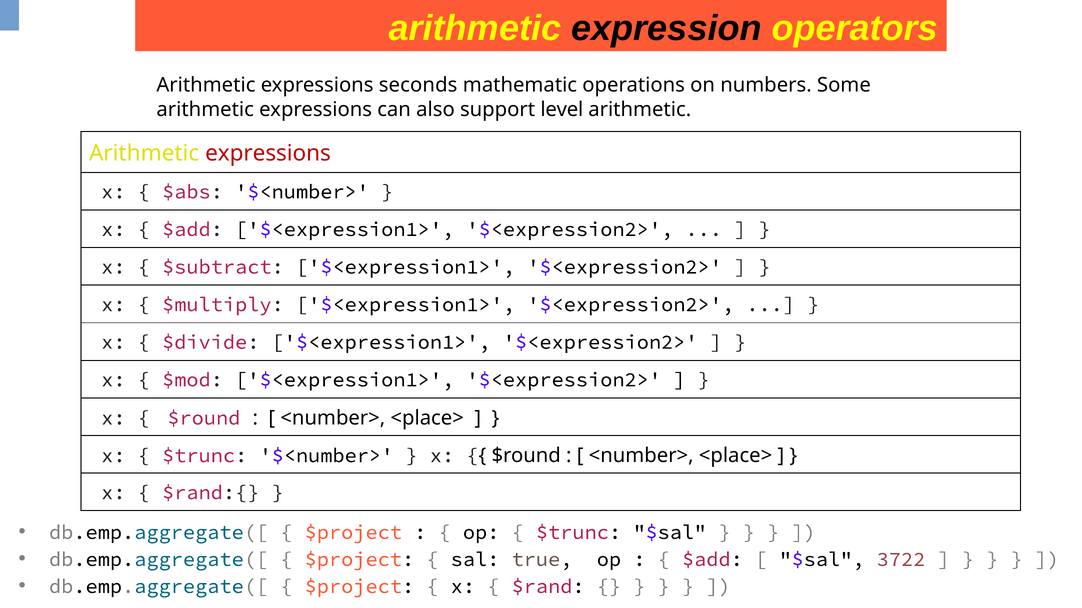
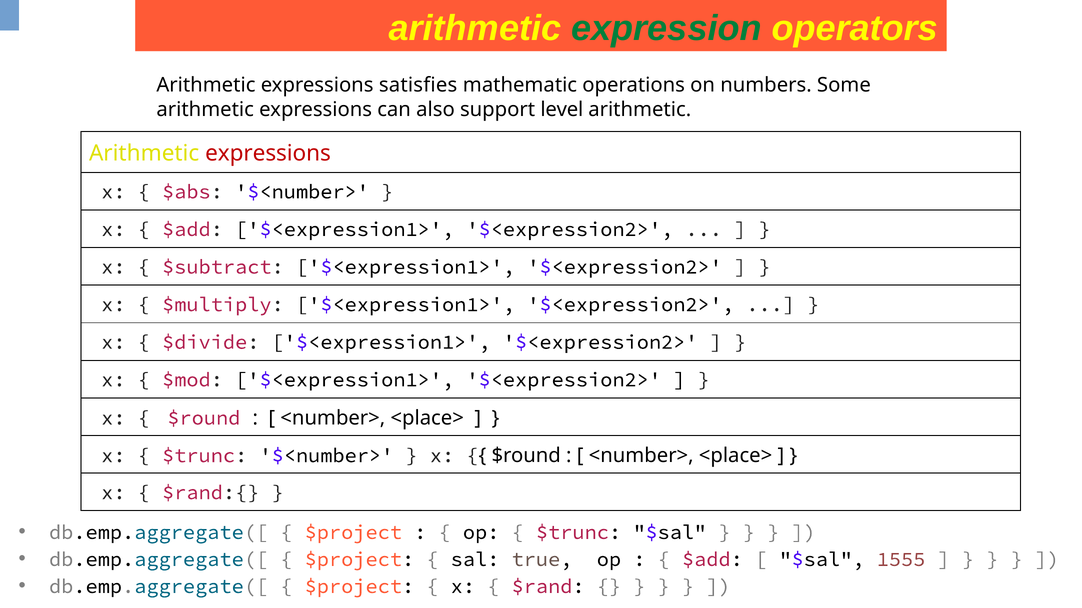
expression colour: black -> green
seconds: seconds -> satisfies
3722: 3722 -> 1555
